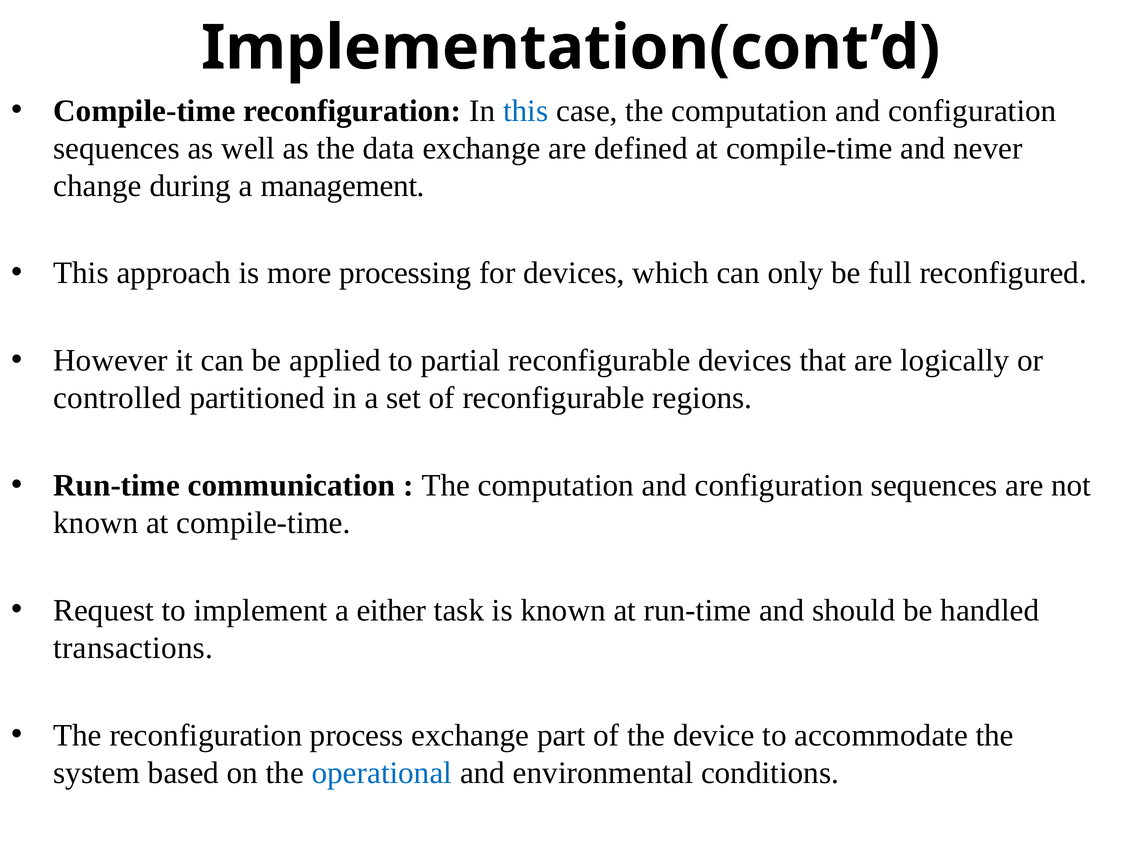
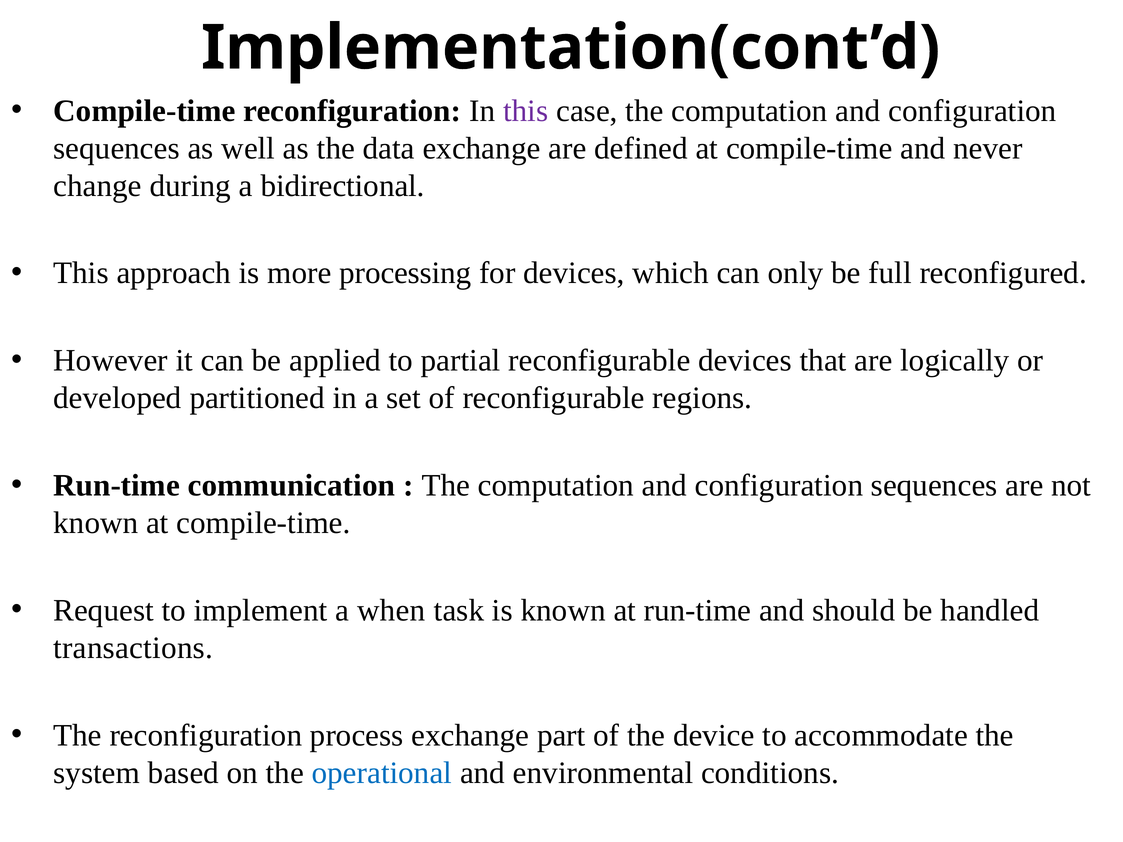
this at (526, 111) colour: blue -> purple
management: management -> bidirectional
controlled: controlled -> developed
either: either -> when
